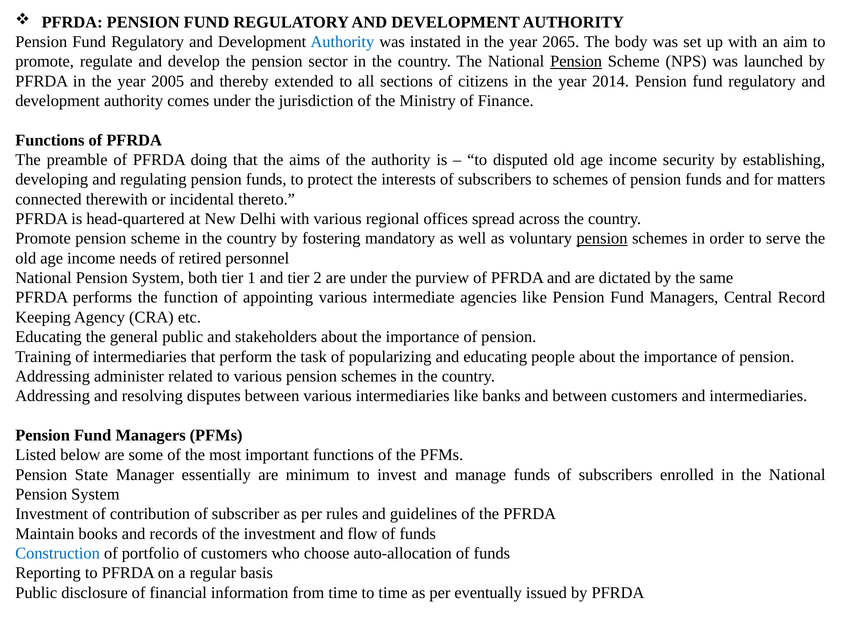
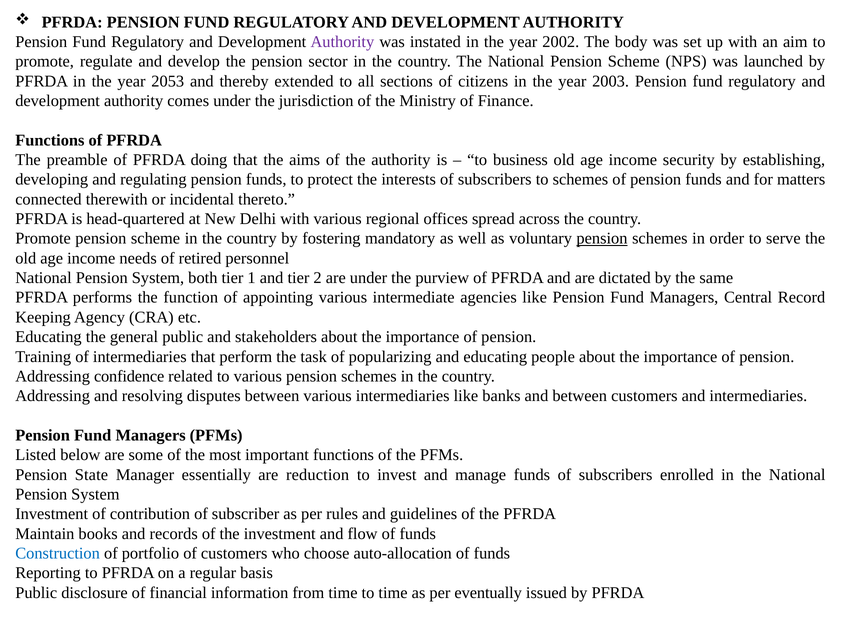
Authority at (342, 42) colour: blue -> purple
2065: 2065 -> 2002
Pension at (576, 61) underline: present -> none
2005: 2005 -> 2053
2014: 2014 -> 2003
disputed: disputed -> business
administer: administer -> confidence
minimum: minimum -> reduction
